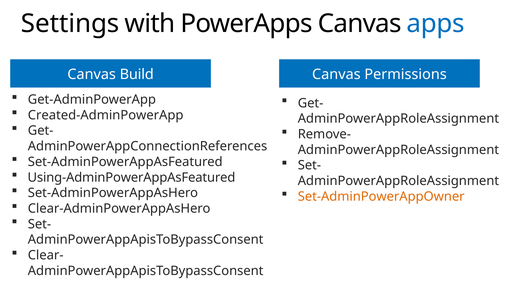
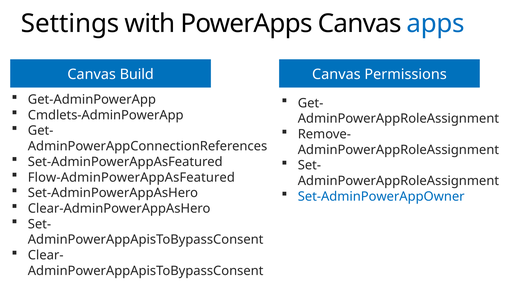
Created-AdminPowerApp: Created-AdminPowerApp -> Cmdlets-AdminPowerApp
Using-AdminPowerAppAsFeatured: Using-AdminPowerAppAsFeatured -> Flow-AdminPowerAppAsFeatured
Set-AdminPowerAppOwner colour: orange -> blue
